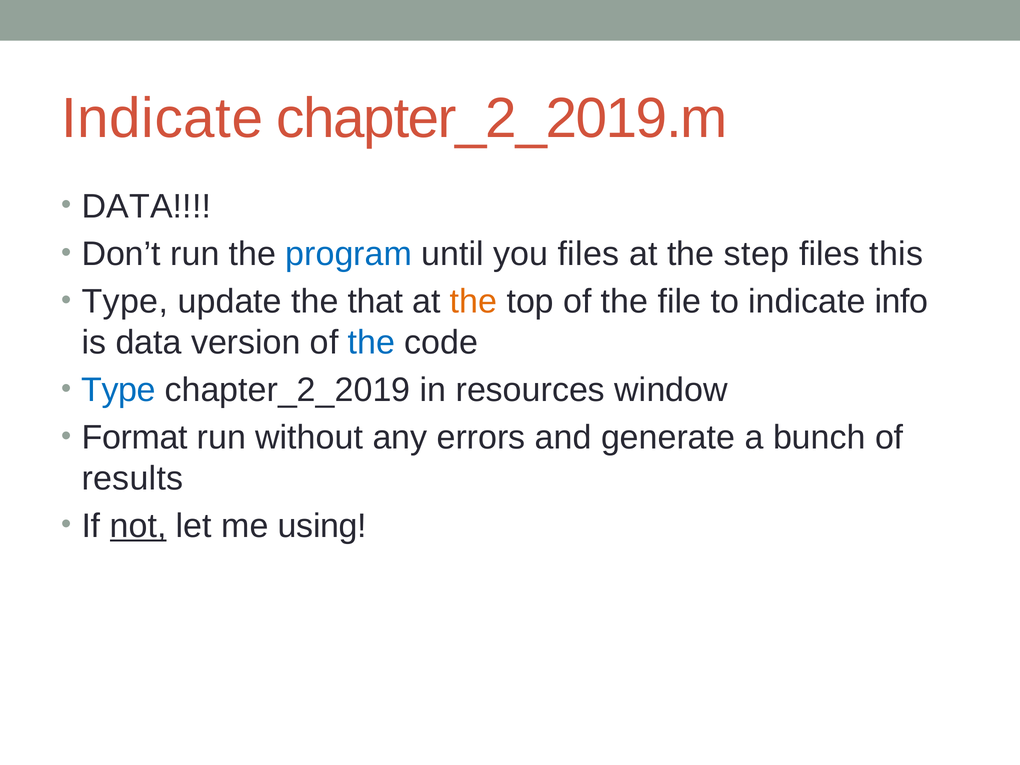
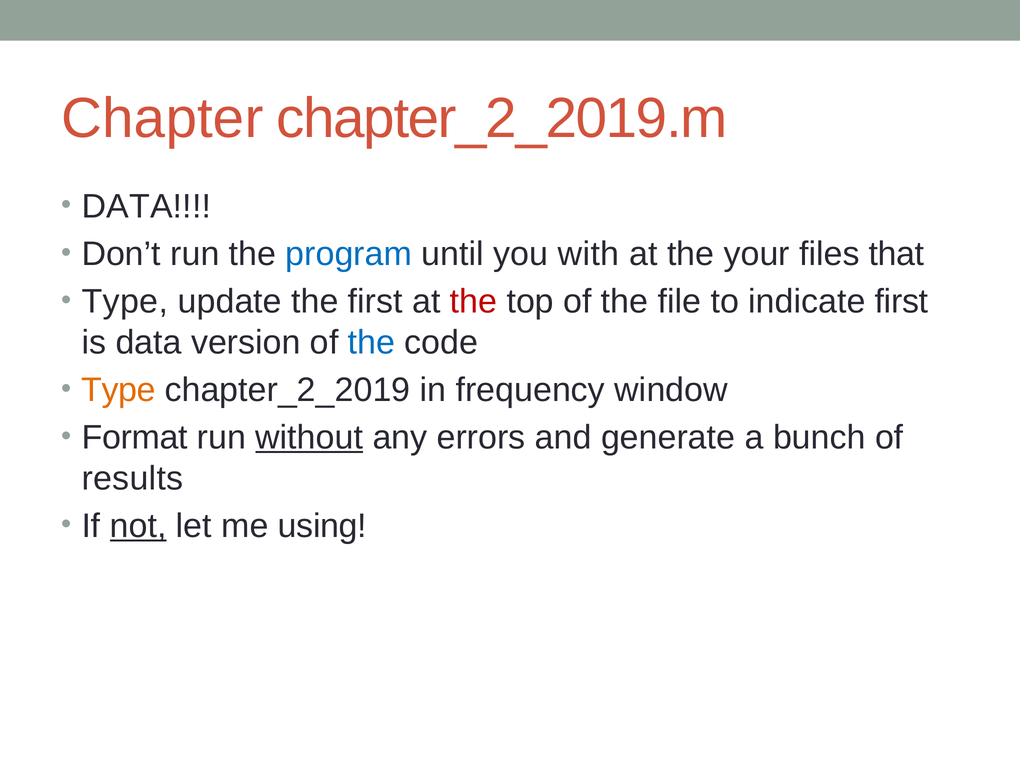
Indicate at (162, 119): Indicate -> Chapter
you files: files -> with
step: step -> your
this: this -> that
the that: that -> first
the at (474, 302) colour: orange -> red
indicate info: info -> first
Type at (119, 390) colour: blue -> orange
resources: resources -> frequency
without underline: none -> present
